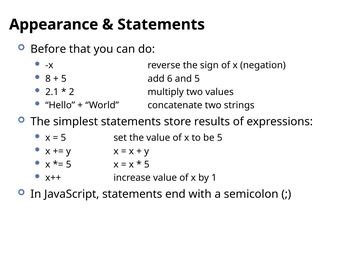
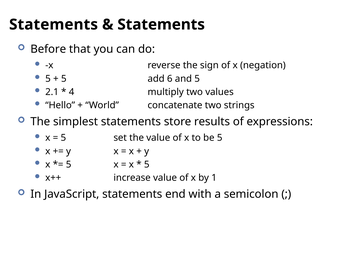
Appearance at (54, 25): Appearance -> Statements
8 at (48, 79): 8 -> 5
2: 2 -> 4
